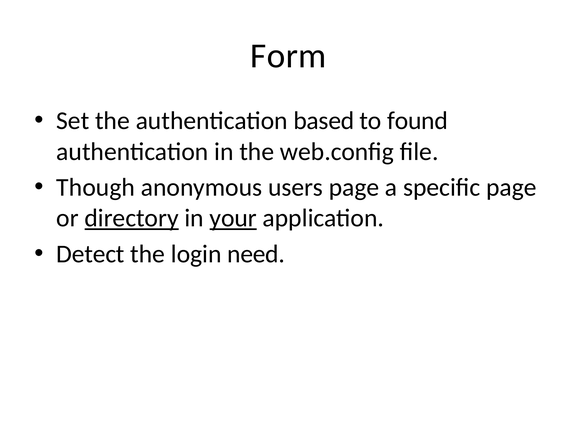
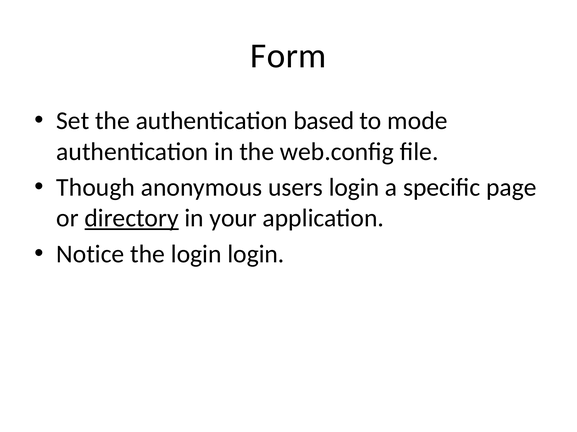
found: found -> mode
users page: page -> login
your underline: present -> none
Detect: Detect -> Notice
login need: need -> login
